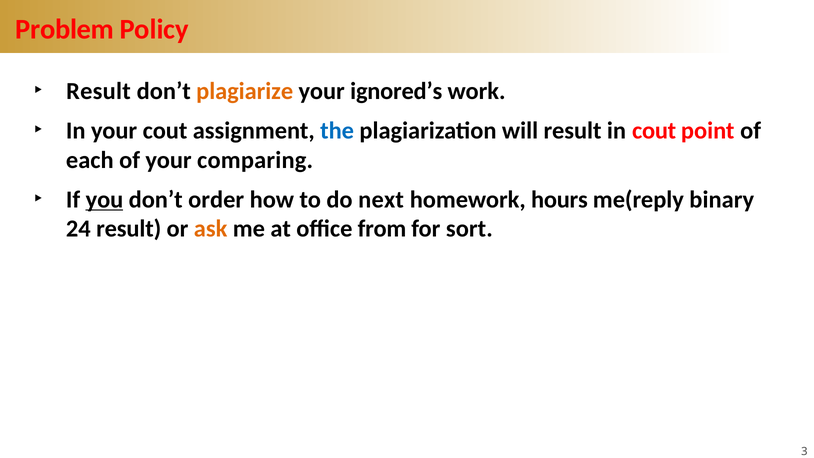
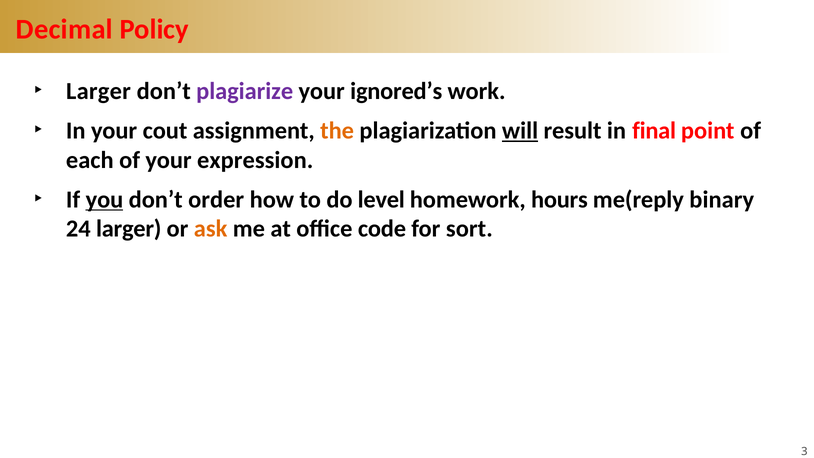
Problem: Problem -> Decimal
Result at (98, 91): Result -> Larger
plagiarize colour: orange -> purple
the colour: blue -> orange
will underline: none -> present
in cout: cout -> final
comparing: comparing -> expression
next: next -> level
24 result: result -> larger
from: from -> code
